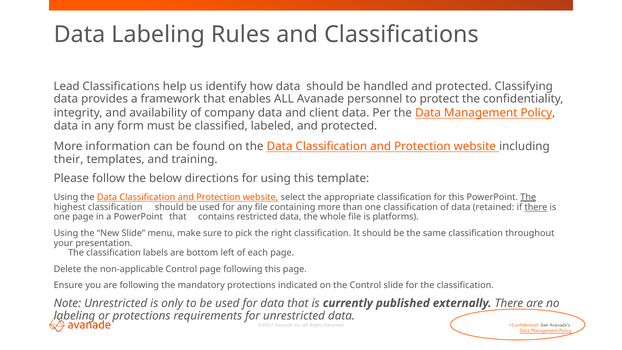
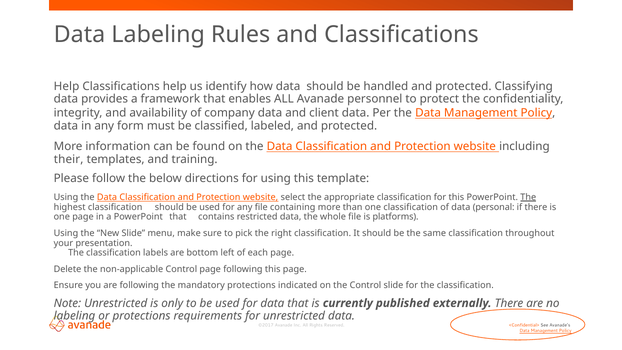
Lead at (67, 86): Lead -> Help
retained: retained -> personal
there at (536, 207) underline: present -> none
